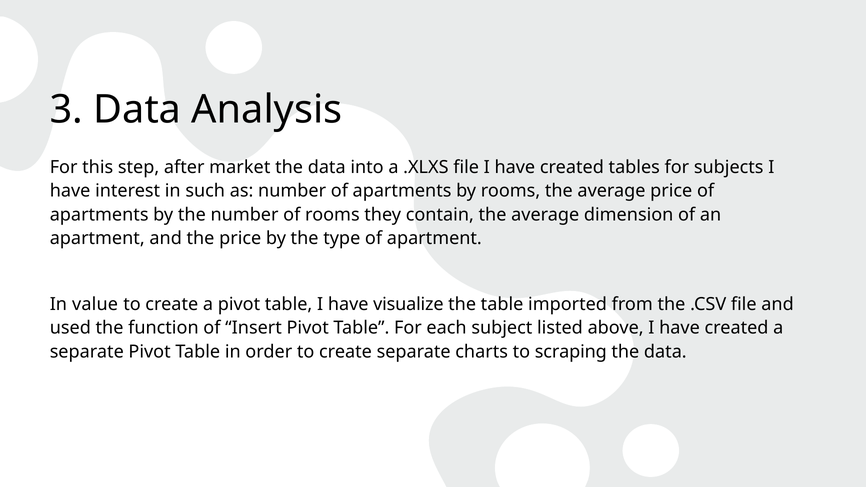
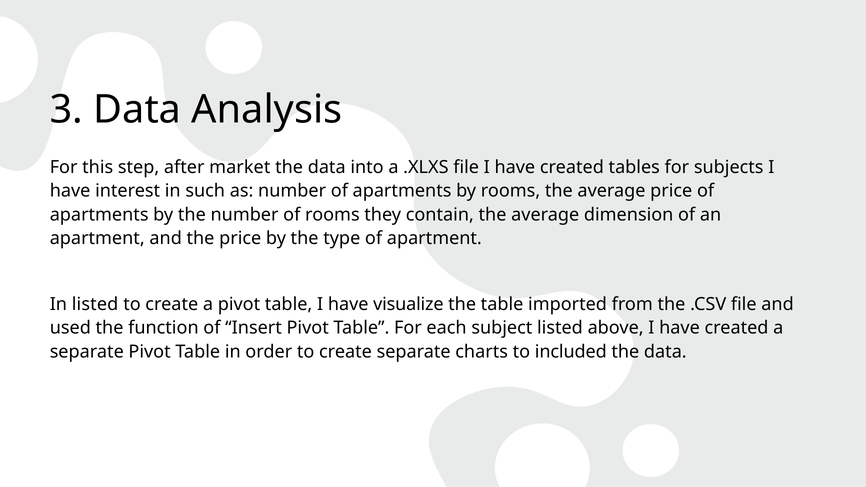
In value: value -> listed
scraping: scraping -> included
